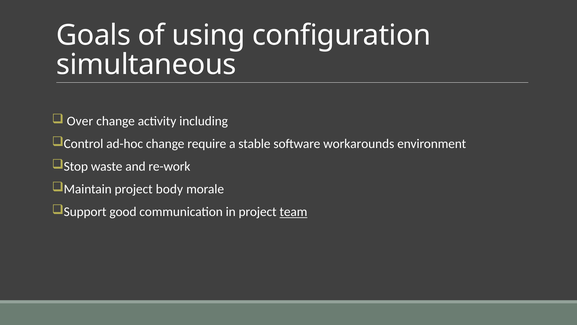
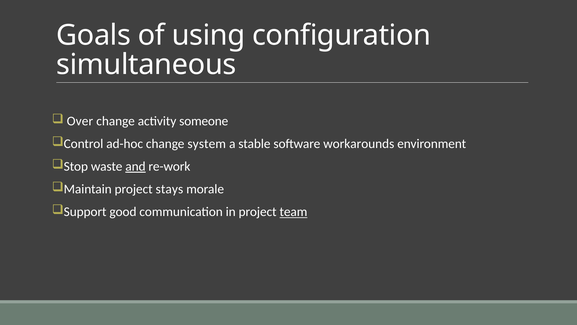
including: including -> someone
require: require -> system
and underline: none -> present
body: body -> stays
